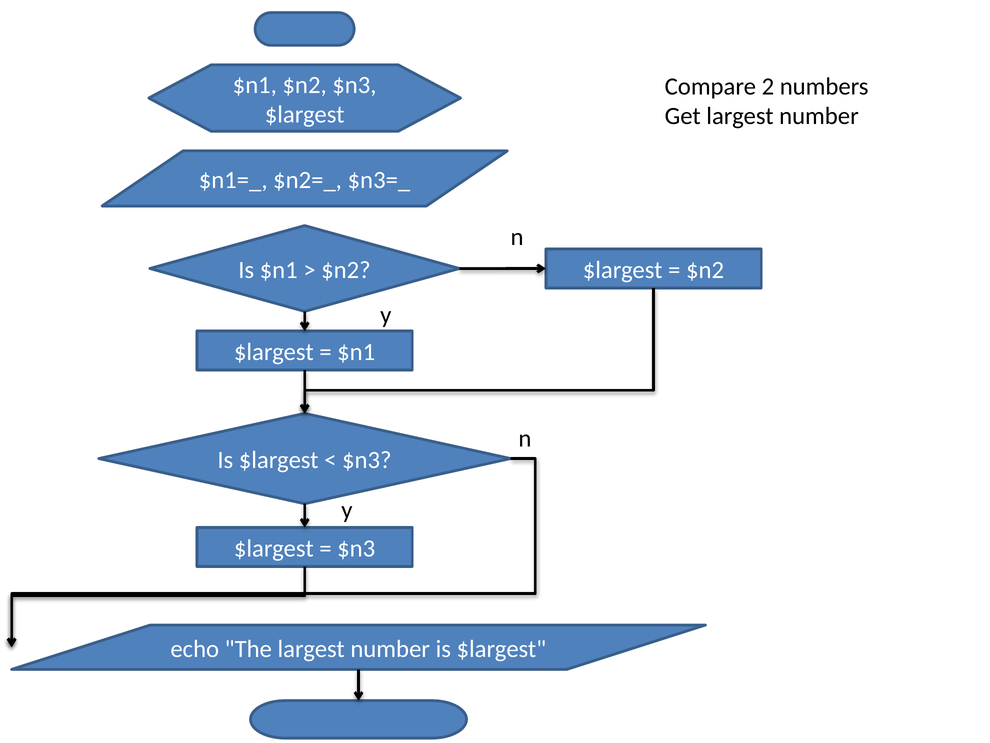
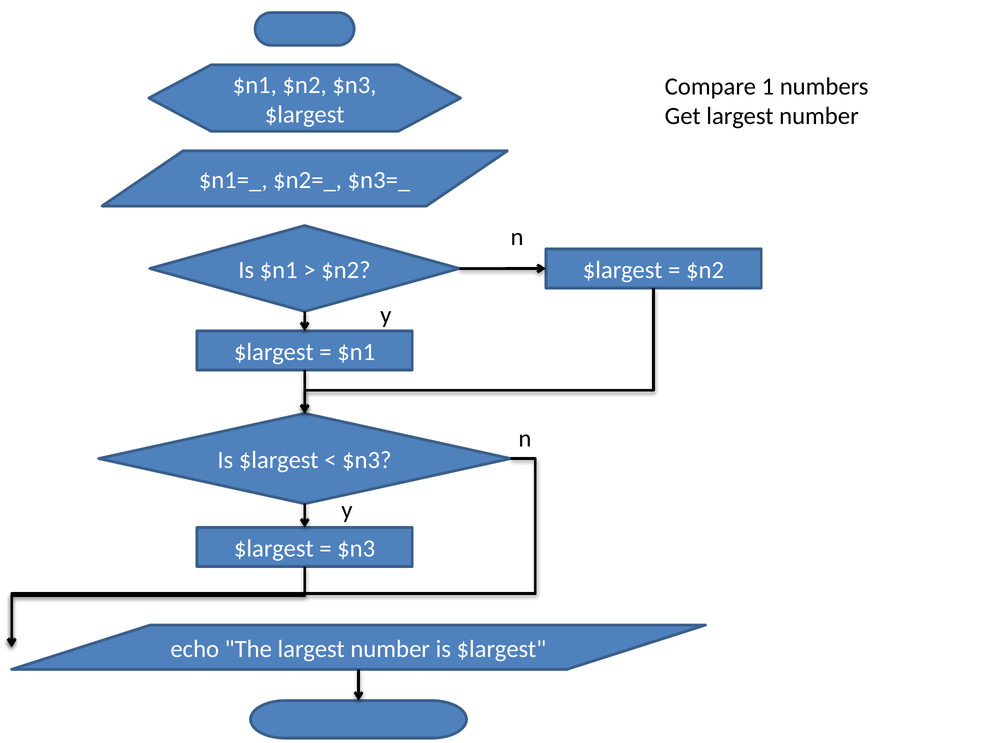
2: 2 -> 1
